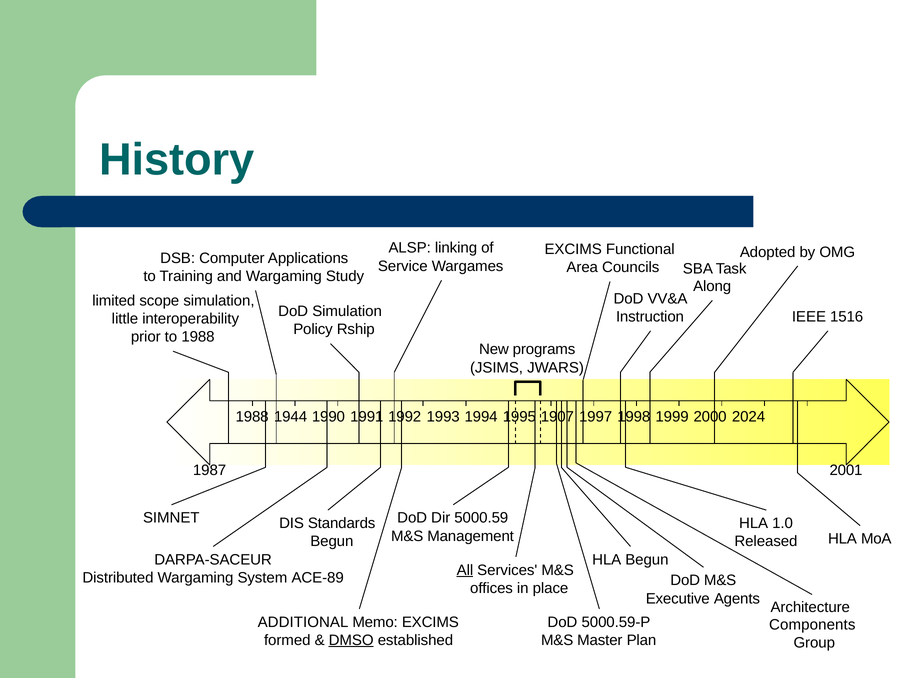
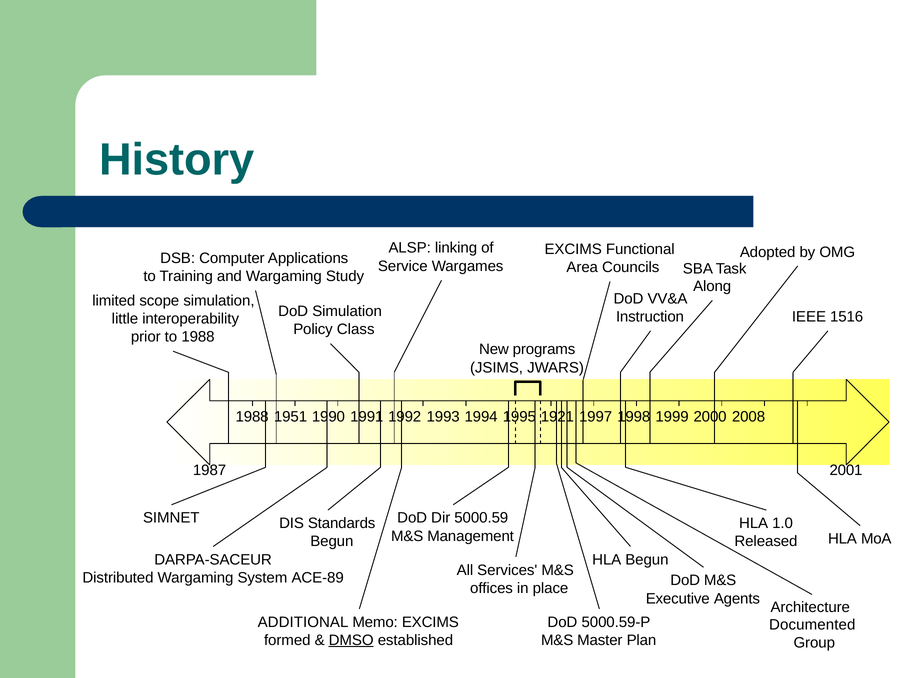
Rship: Rship -> Class
1944: 1944 -> 1951
1907: 1907 -> 1921
2024: 2024 -> 2008
All underline: present -> none
Components: Components -> Documented
